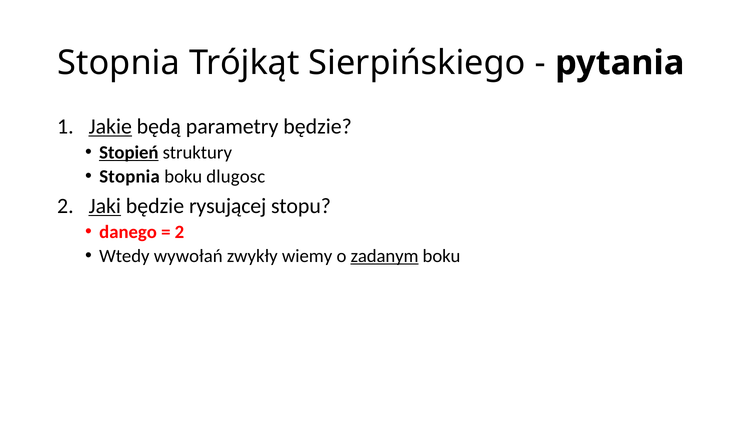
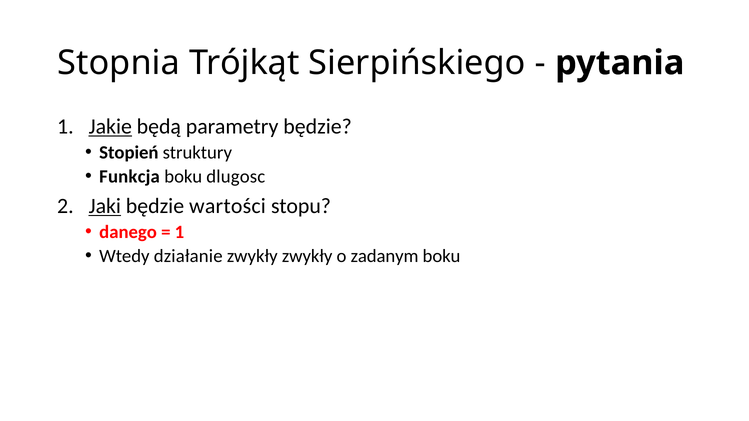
Stopień underline: present -> none
Stopnia at (130, 177): Stopnia -> Funkcja
rysującej: rysującej -> wartości
2 at (179, 232): 2 -> 1
wywołań: wywołań -> działanie
zwykły wiemy: wiemy -> zwykły
zadanym underline: present -> none
